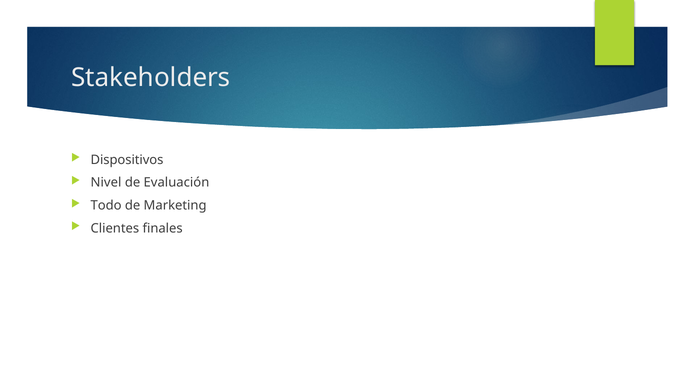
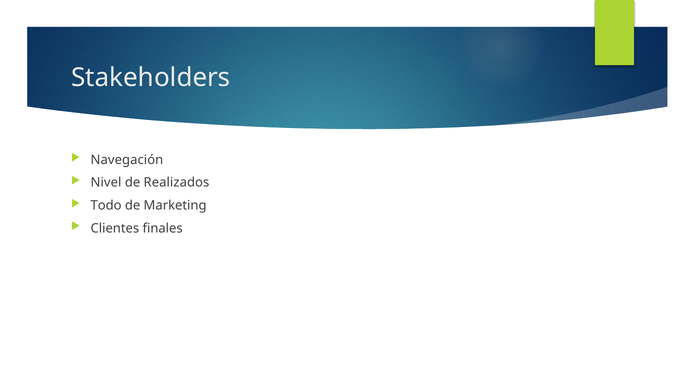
Dispositivos: Dispositivos -> Navegación
Evaluación: Evaluación -> Realizados
